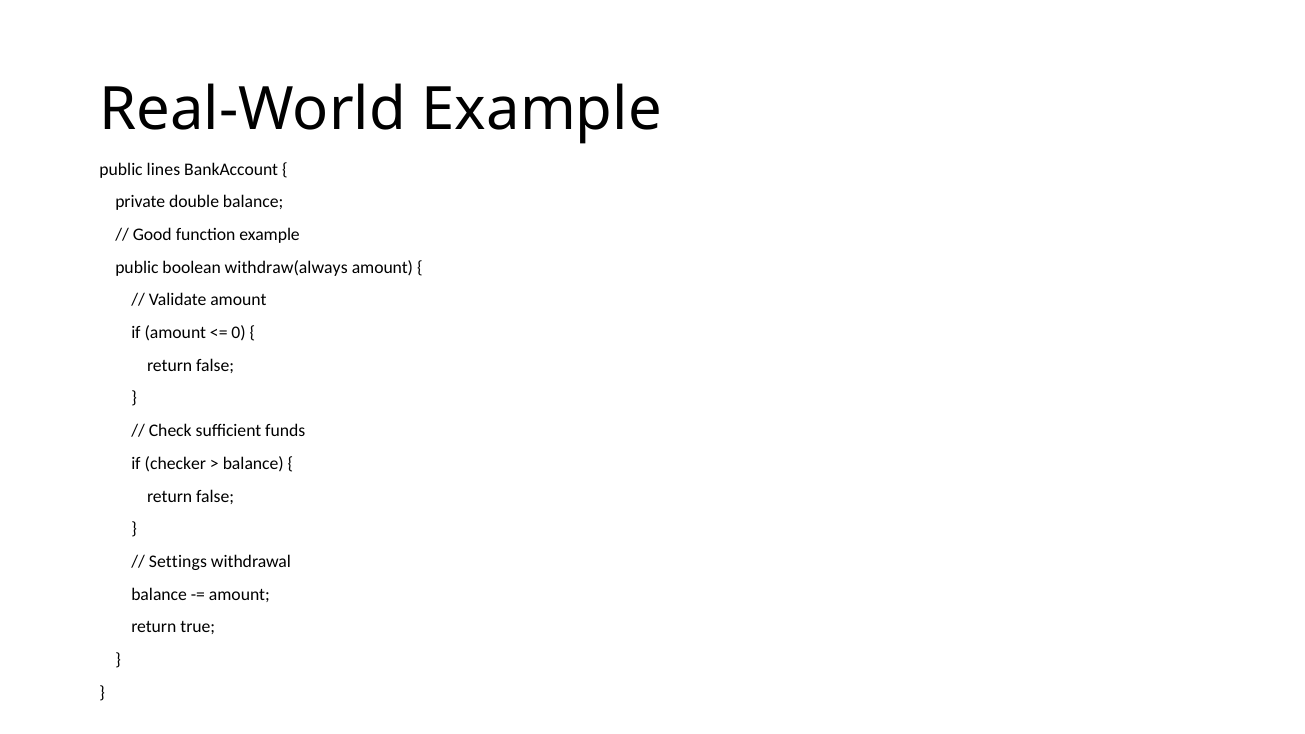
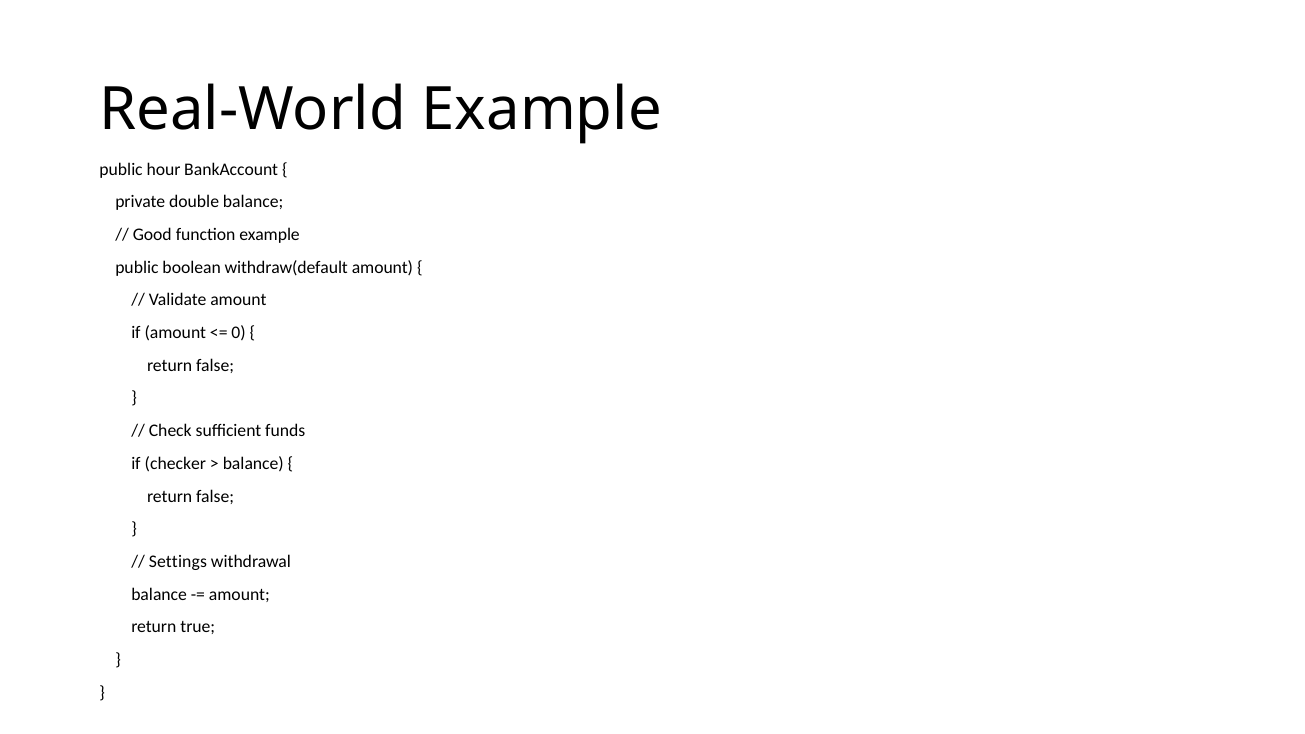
lines: lines -> hour
withdraw(always: withdraw(always -> withdraw(default
